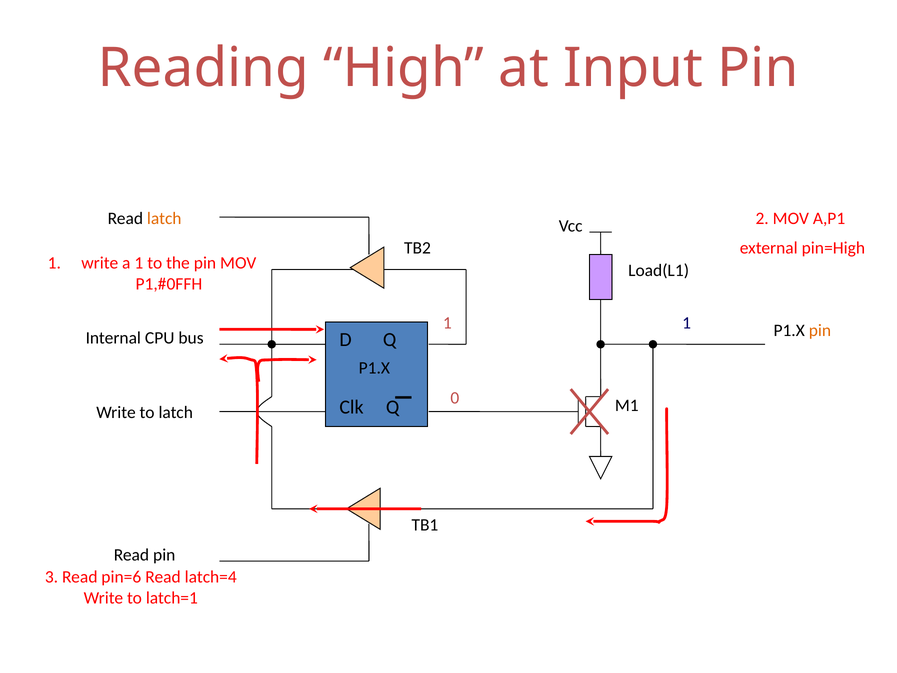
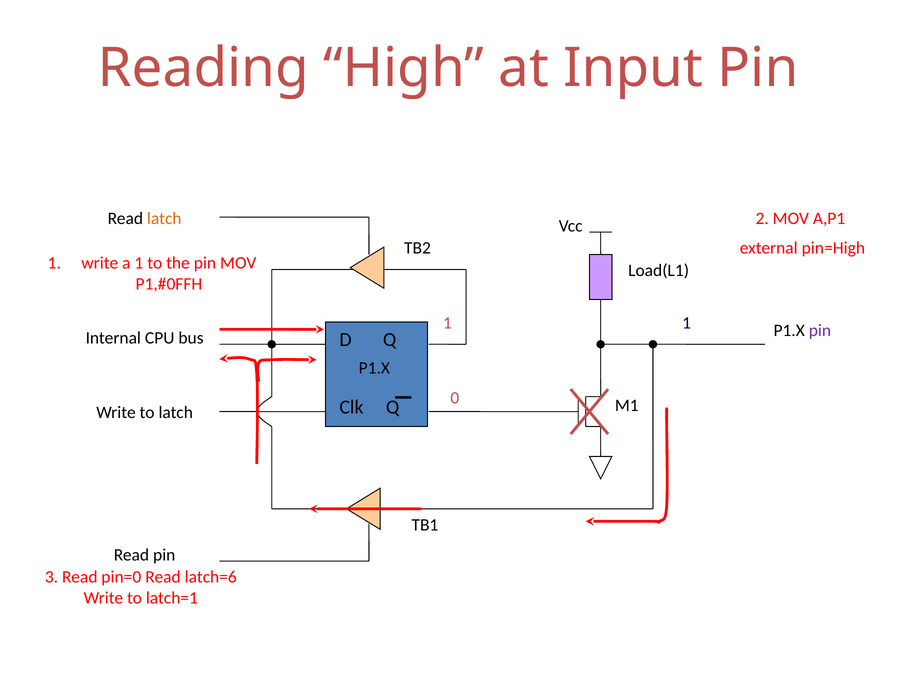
pin at (820, 330) colour: orange -> purple
pin=6: pin=6 -> pin=0
latch=4: latch=4 -> latch=6
